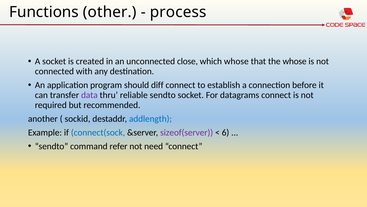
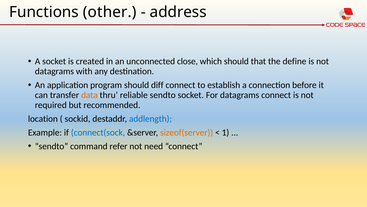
process: process -> address
which whose: whose -> should
the whose: whose -> define
connected at (54, 71): connected -> datagrams
data colour: purple -> orange
another: another -> location
sizeof(server colour: purple -> orange
6: 6 -> 1
